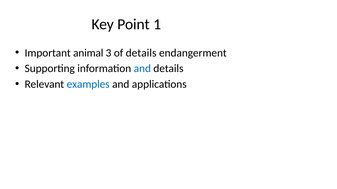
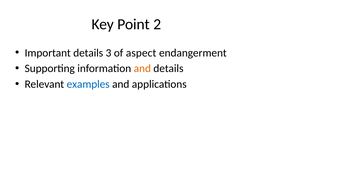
1: 1 -> 2
Important animal: animal -> details
of details: details -> aspect
and at (142, 69) colour: blue -> orange
